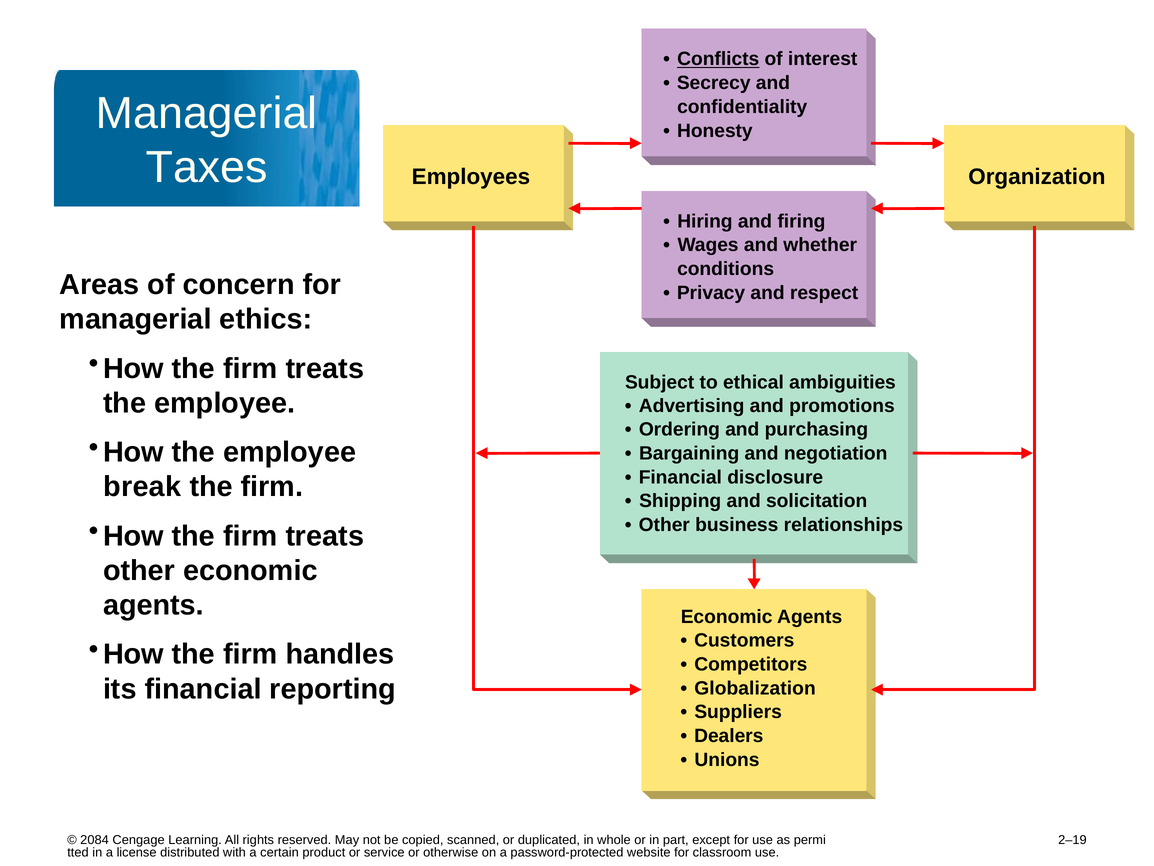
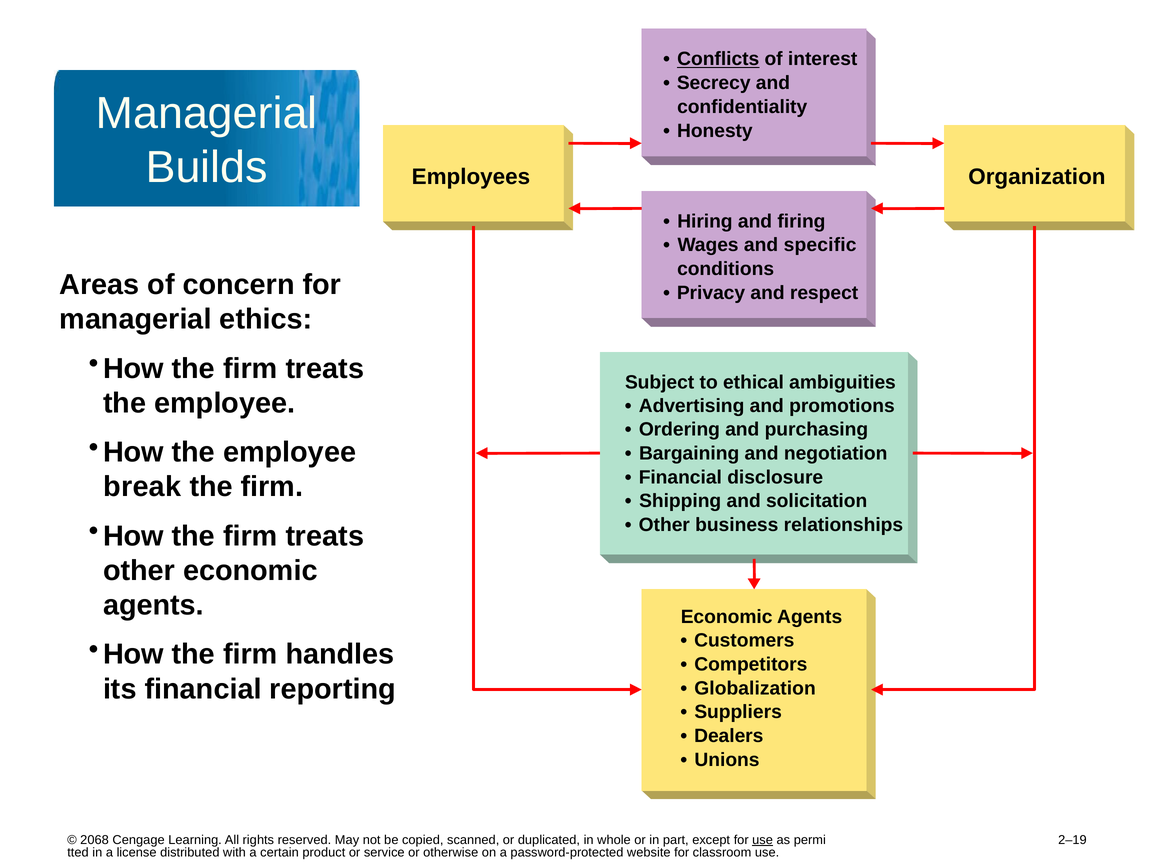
Taxes: Taxes -> Builds
whether: whether -> specific
2084: 2084 -> 2068
use at (763, 839) underline: none -> present
